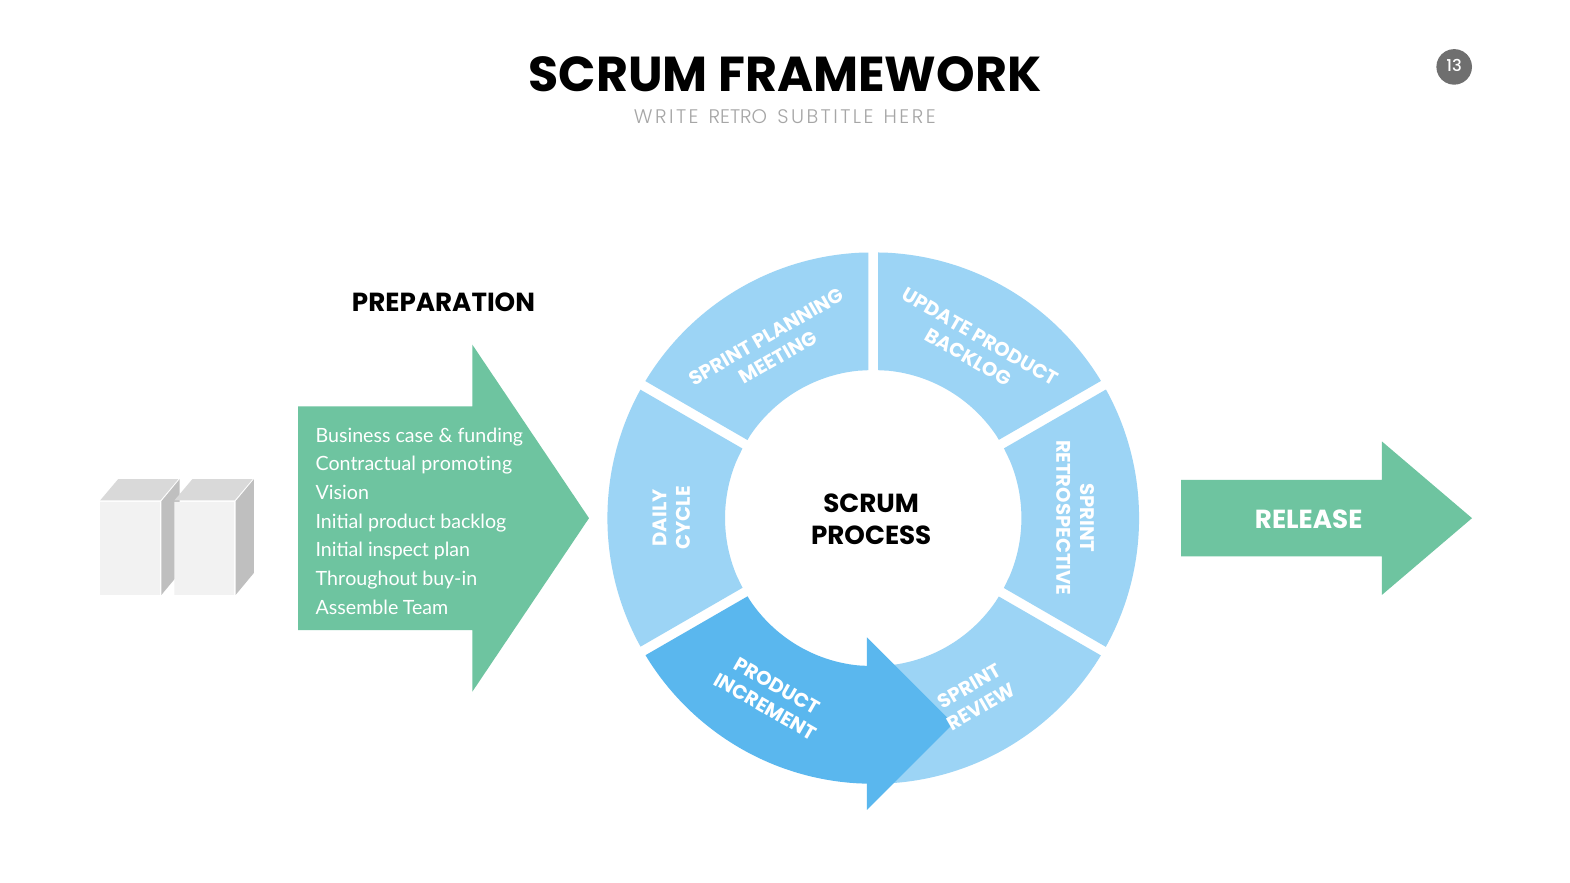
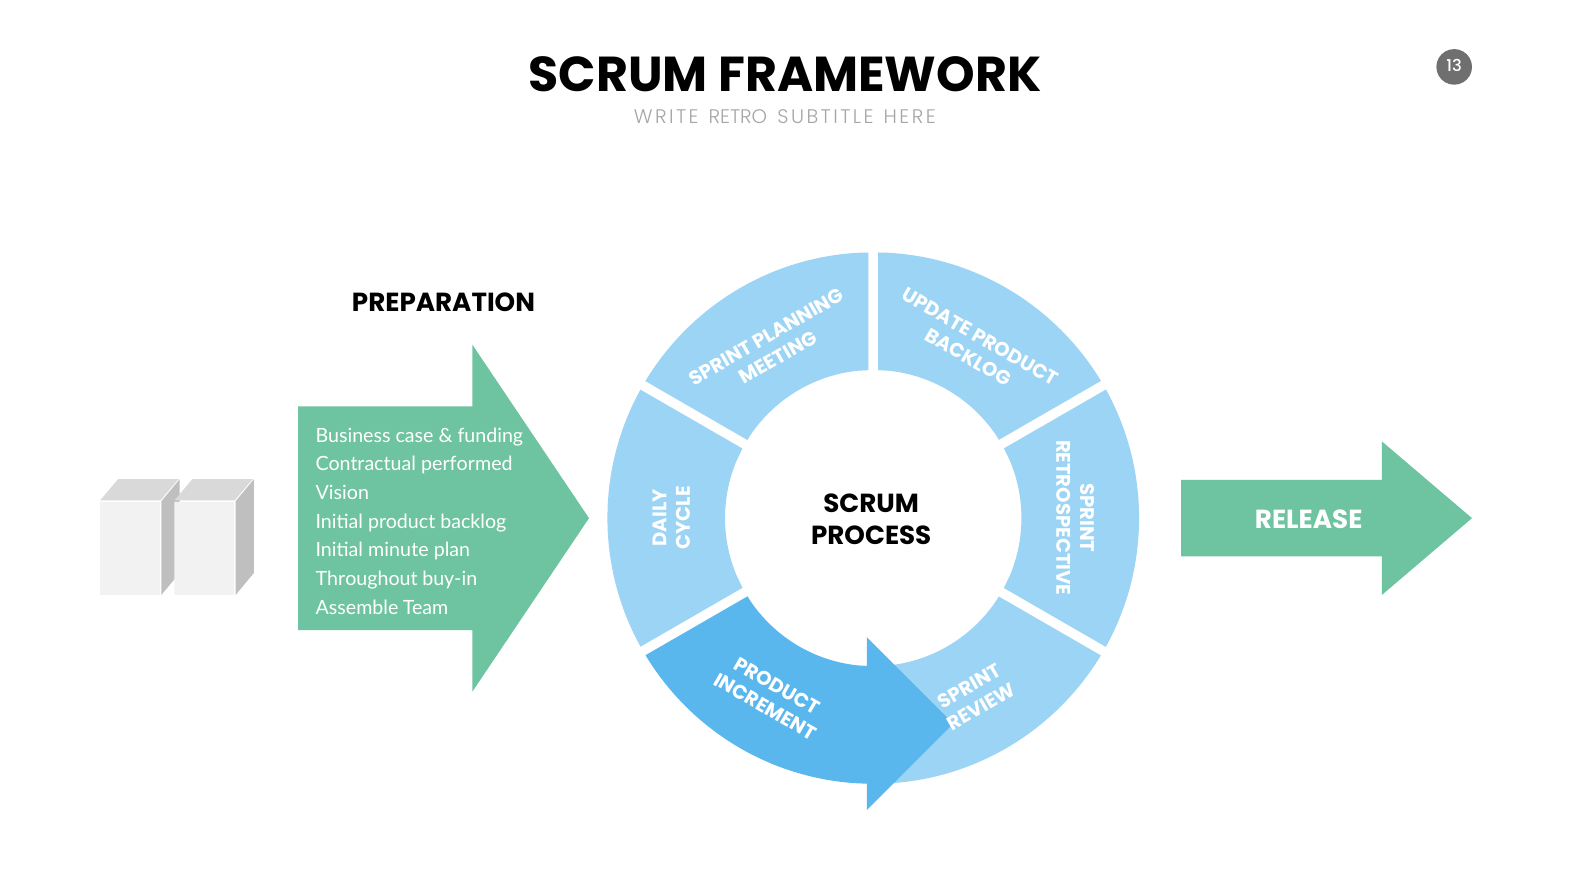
promoting: promoting -> performed
inspect: inspect -> minute
